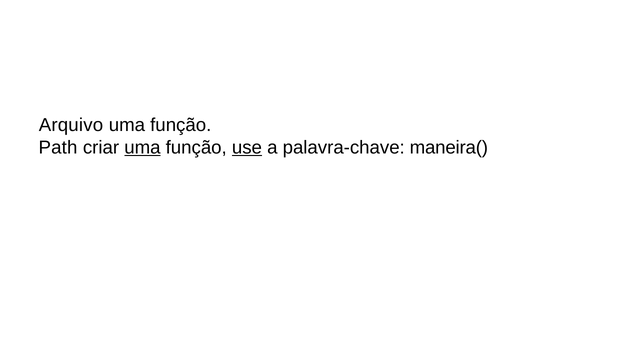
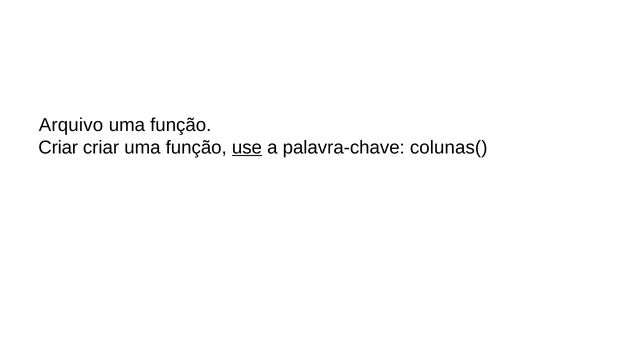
Path at (58, 147): Path -> Criar
uma at (142, 147) underline: present -> none
maneira(: maneira( -> colunas(
